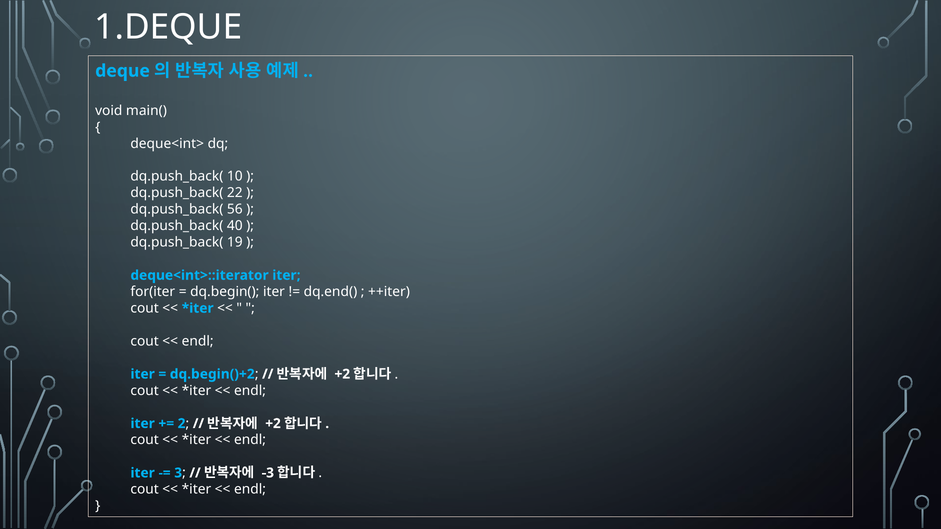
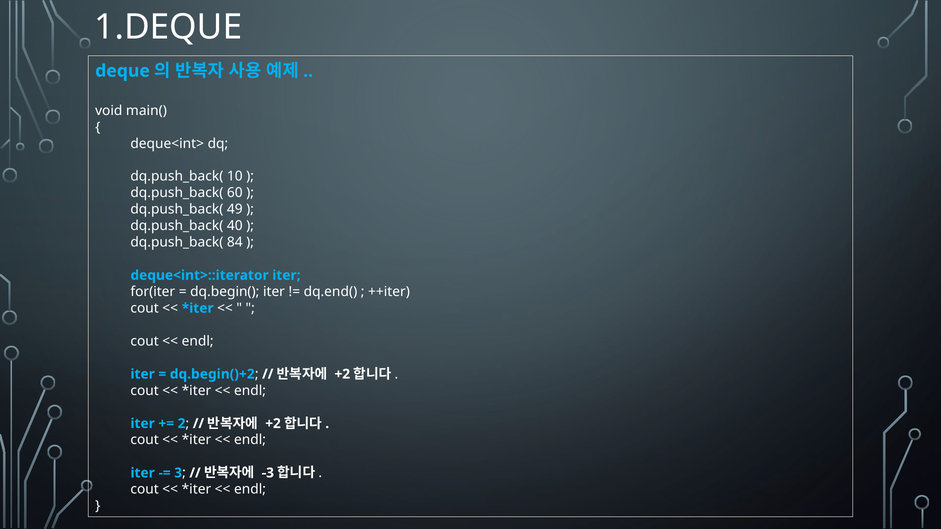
22: 22 -> 60
56: 56 -> 49
19: 19 -> 84
